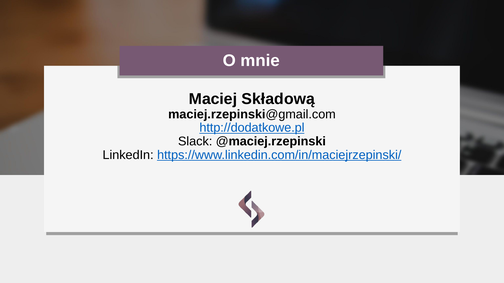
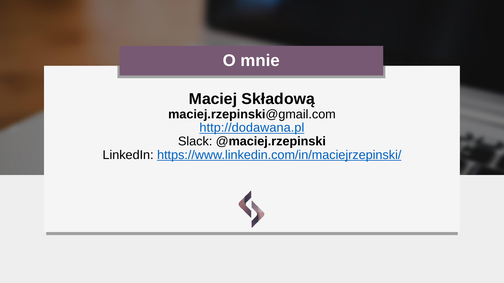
http://dodatkowe.pl: http://dodatkowe.pl -> http://dodawana.pl
